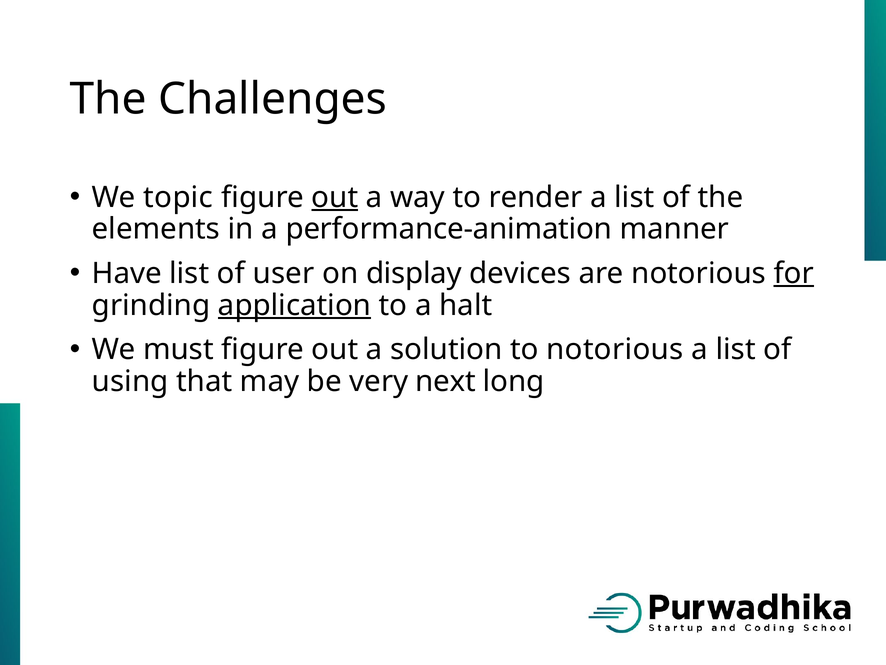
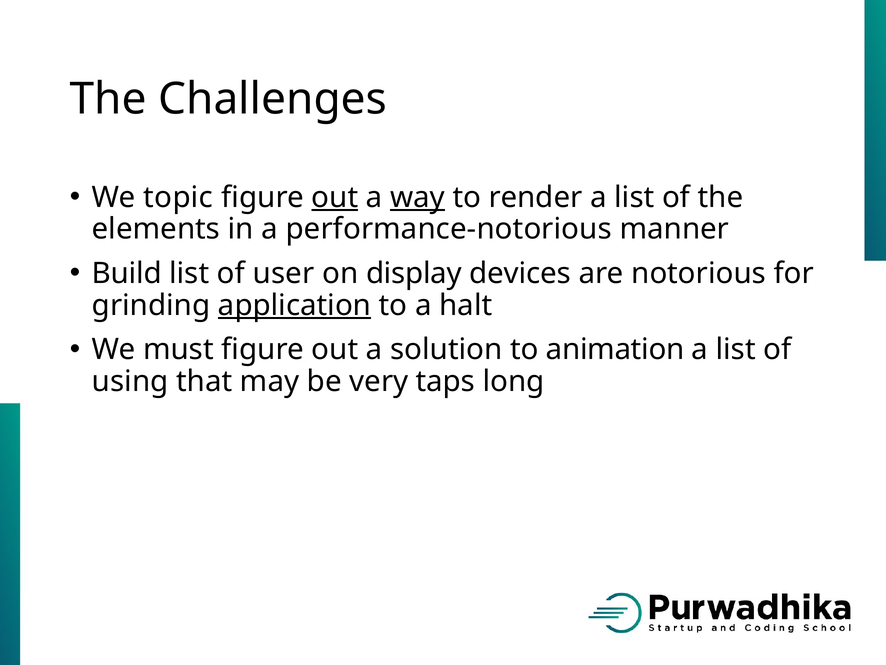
way underline: none -> present
performance-animation: performance-animation -> performance-notorious
Have: Have -> Build
for underline: present -> none
to notorious: notorious -> animation
next: next -> taps
